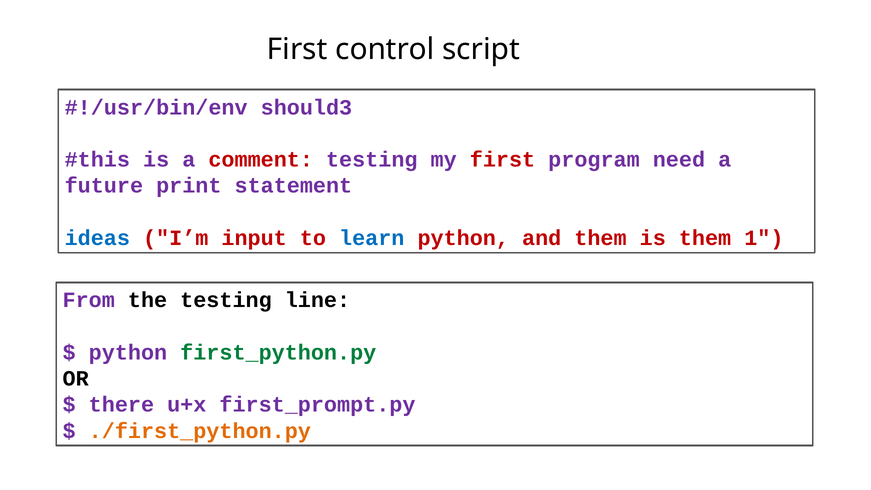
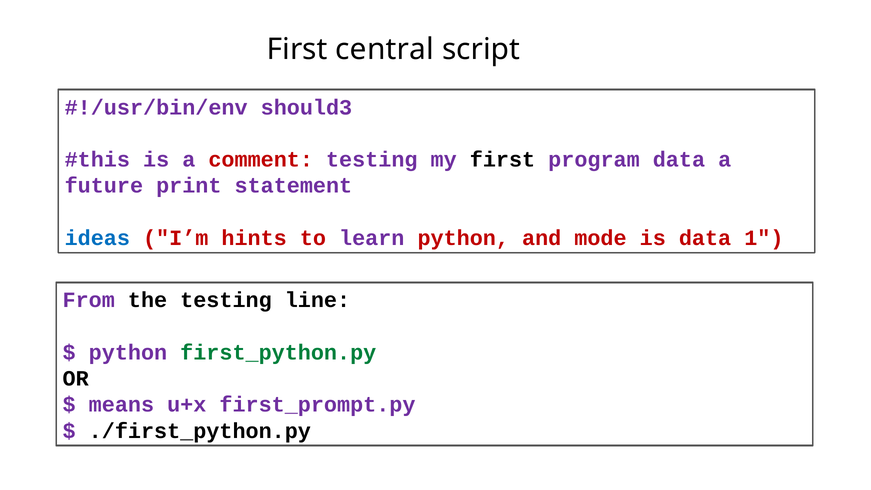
control: control -> central
first at (502, 160) colour: red -> black
program need: need -> data
input: input -> hints
learn colour: blue -> purple
and them: them -> mode
is them: them -> data
there: there -> means
./first_python.py colour: orange -> black
